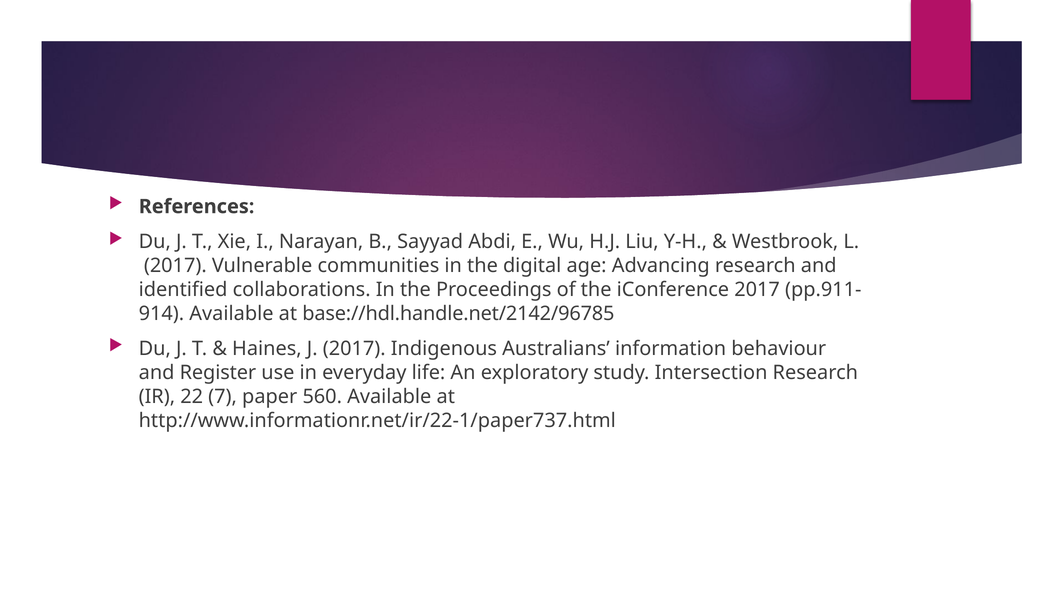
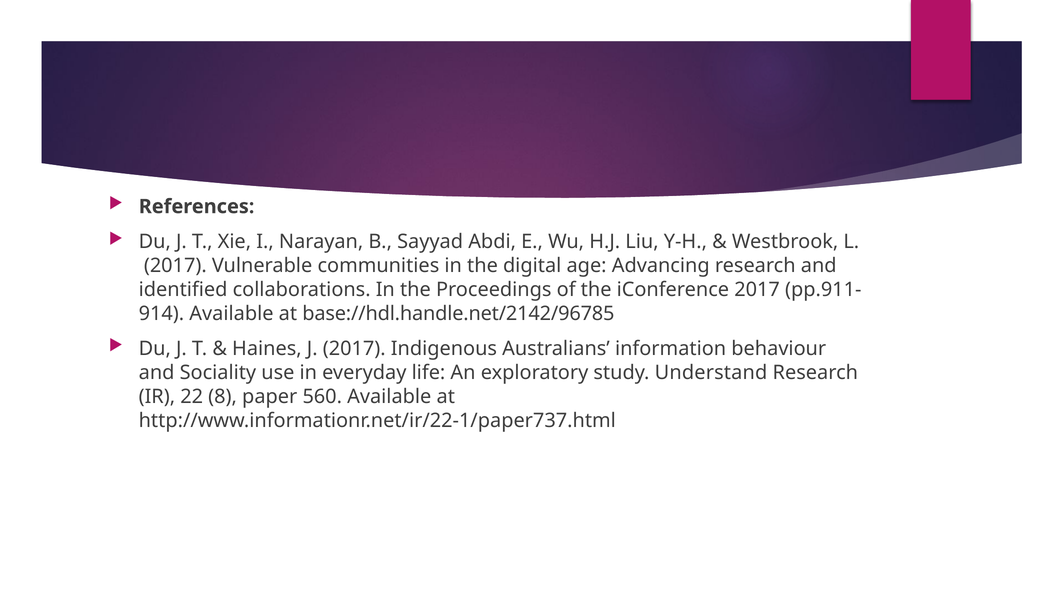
Register: Register -> Sociality
Intersection: Intersection -> Understand
7: 7 -> 8
